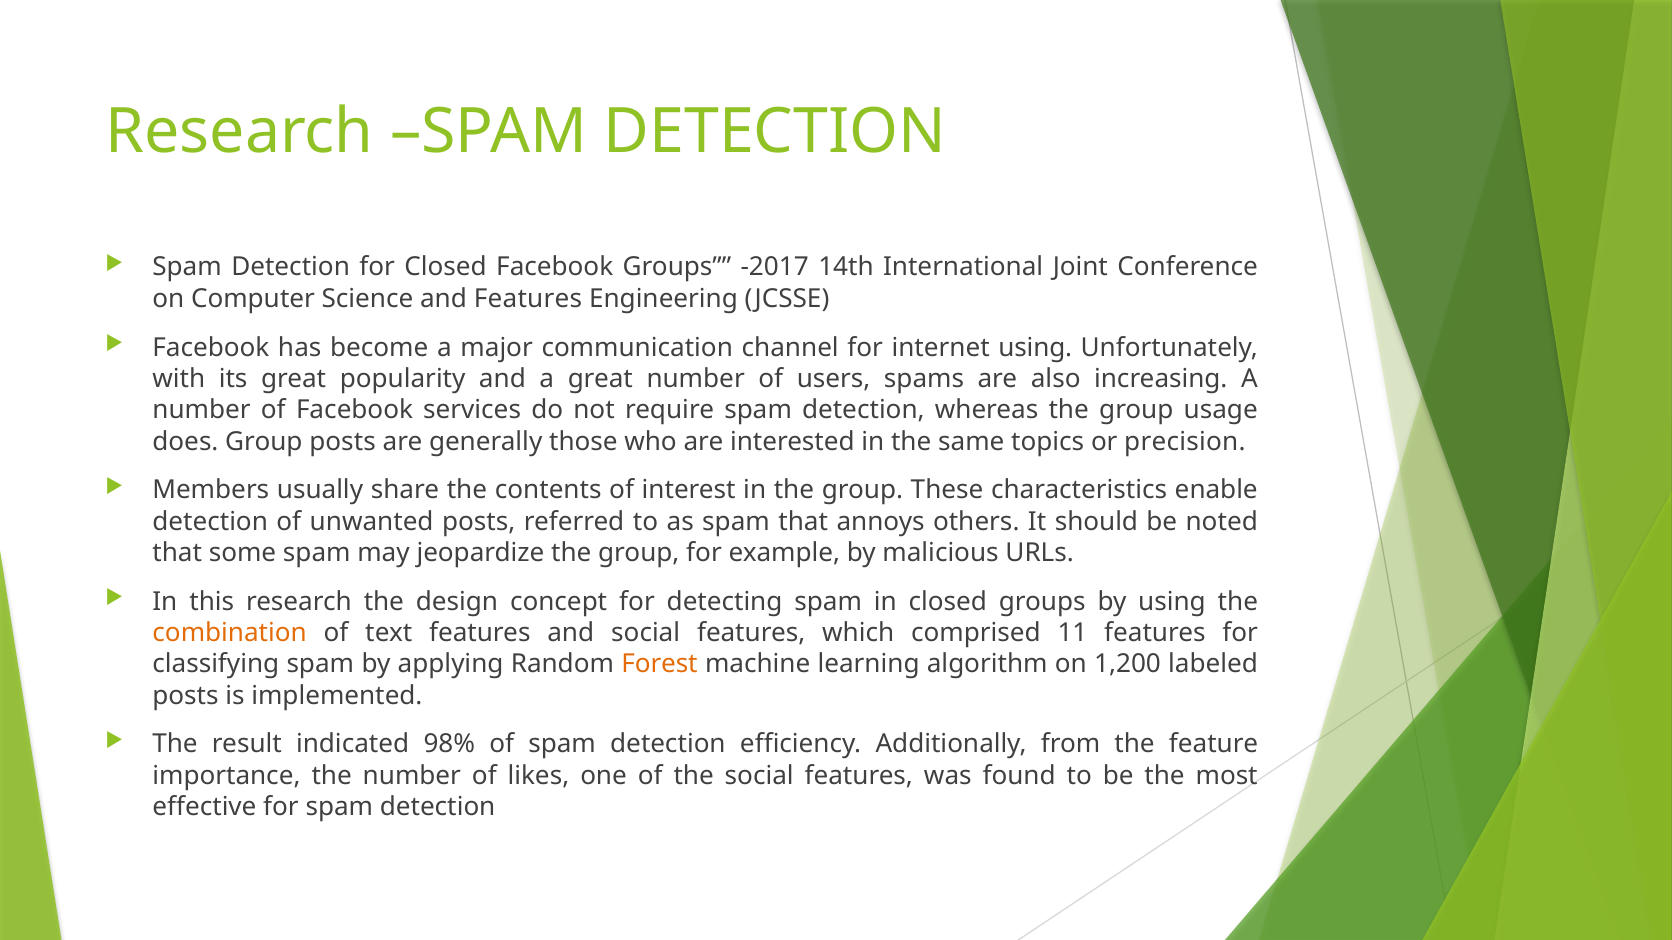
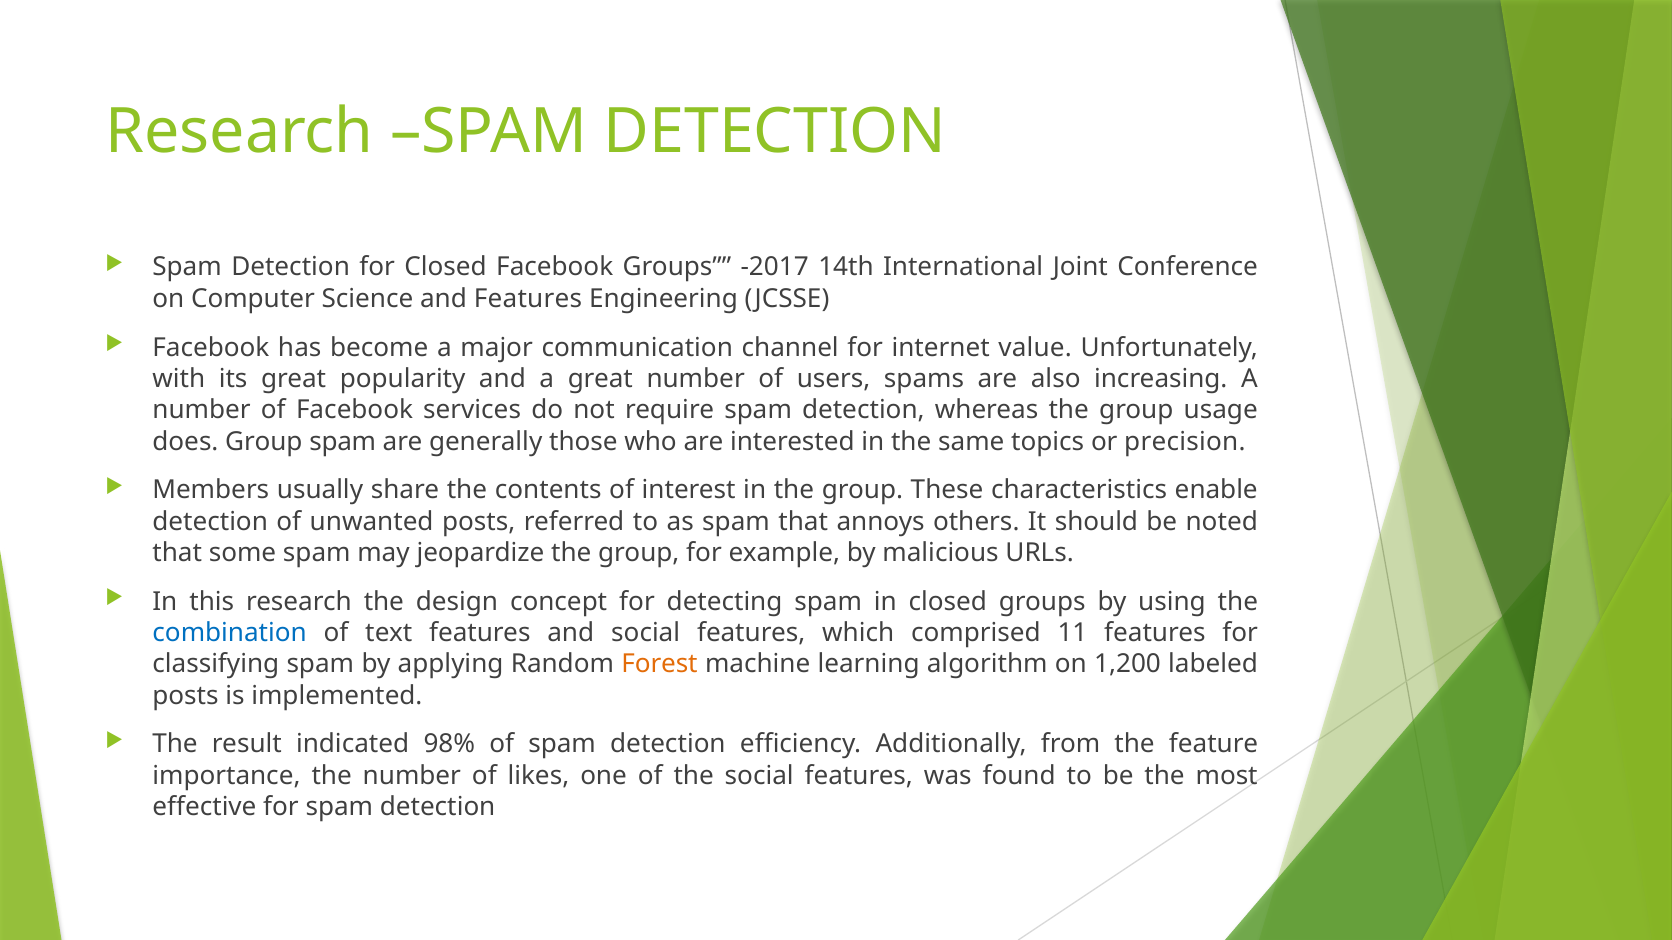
internet using: using -> value
Group posts: posts -> spam
combination colour: orange -> blue
